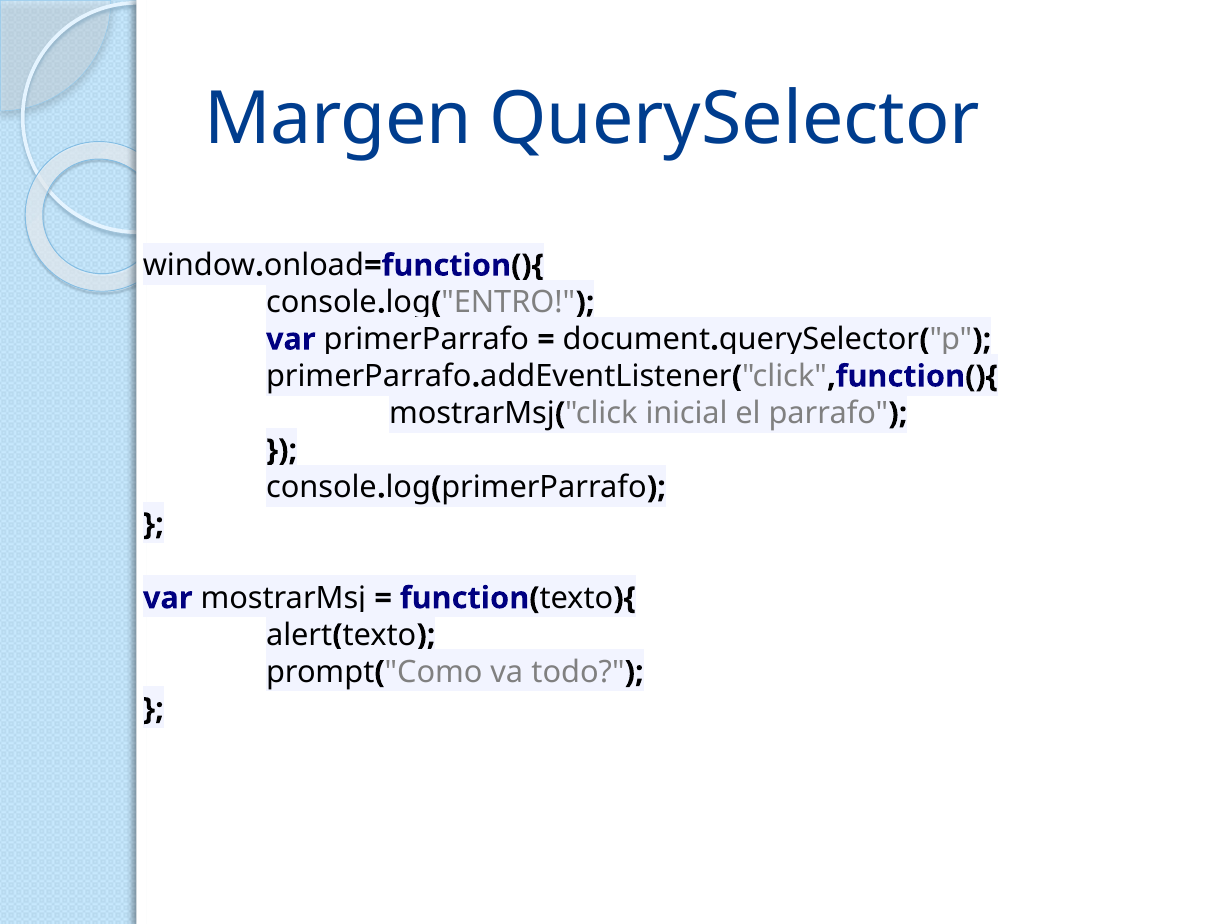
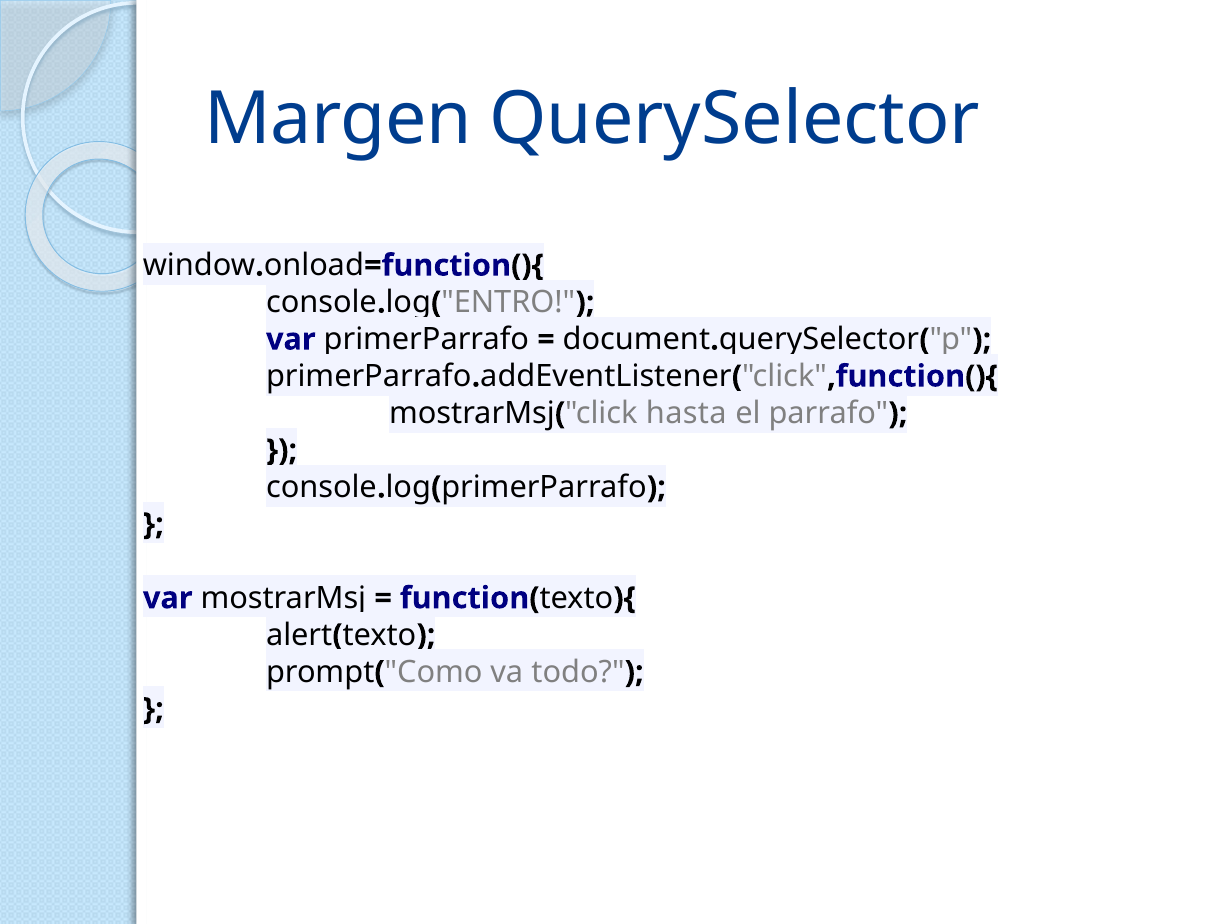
inicial: inicial -> hasta
